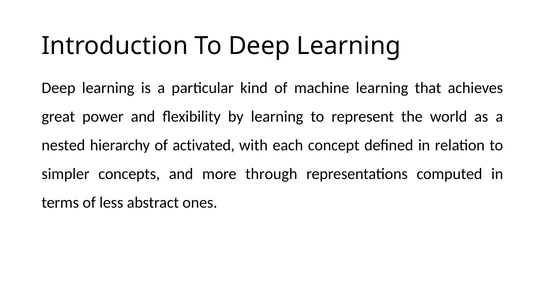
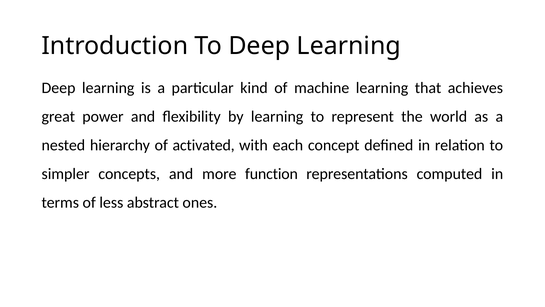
through: through -> function
